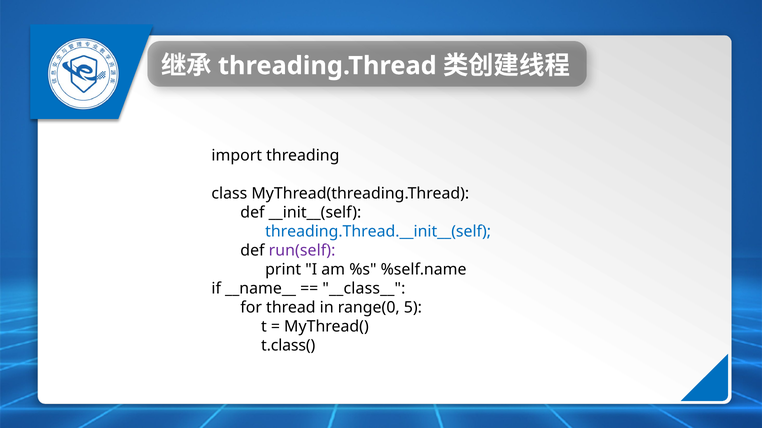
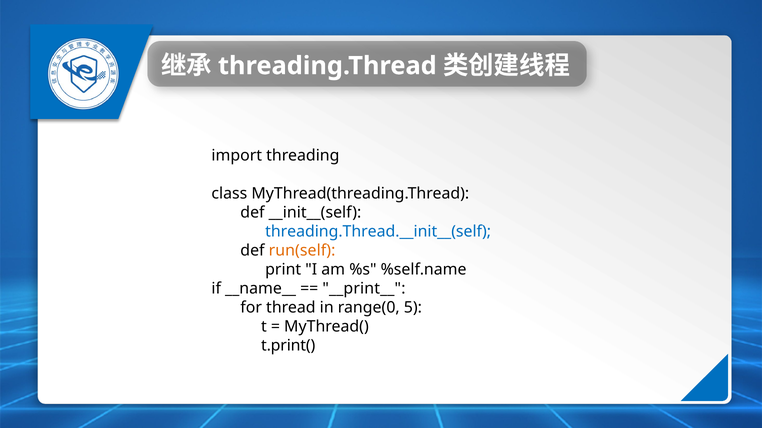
run(self colour: purple -> orange
__class__: __class__ -> __print__
t.class(: t.class( -> t.print(
